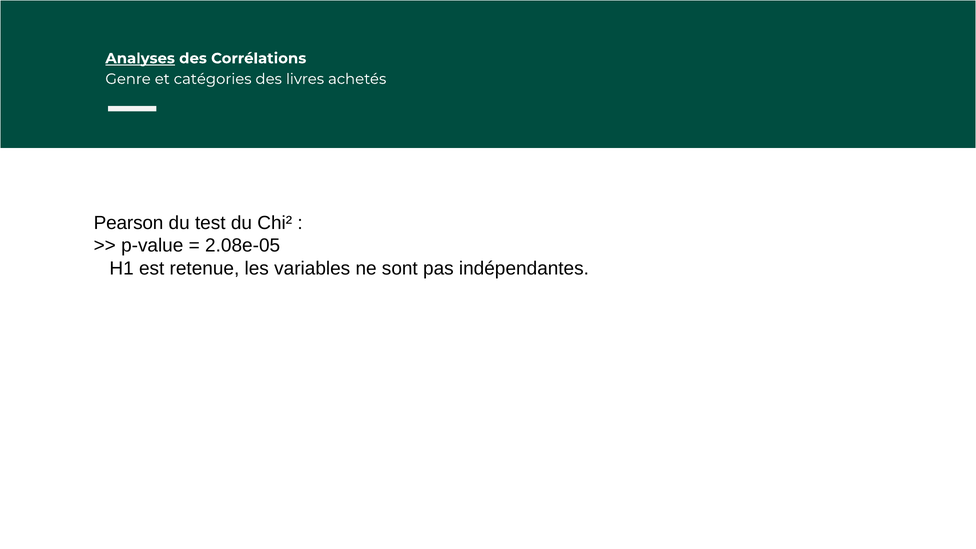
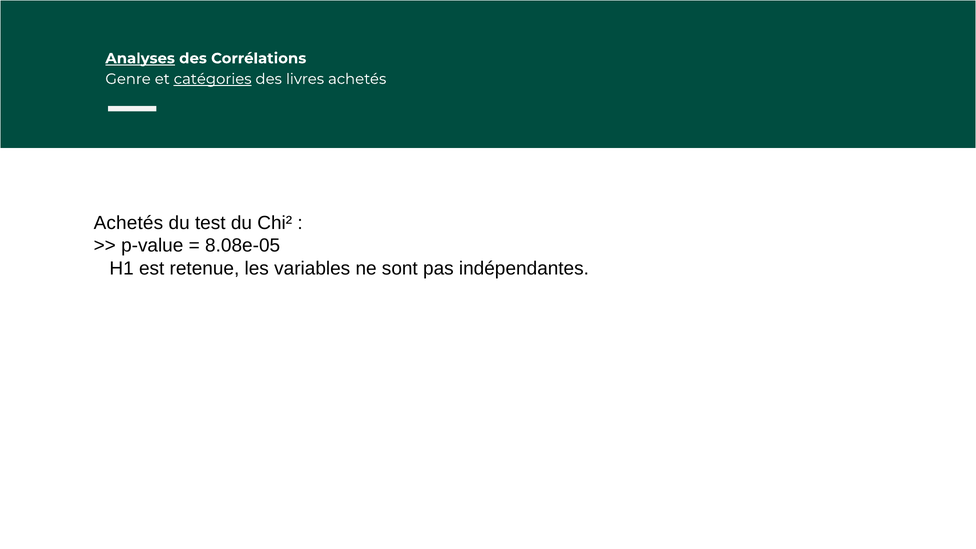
catégories underline: none -> present
Pearson at (129, 223): Pearson -> Achetés
2.08e-05: 2.08e-05 -> 8.08e-05
